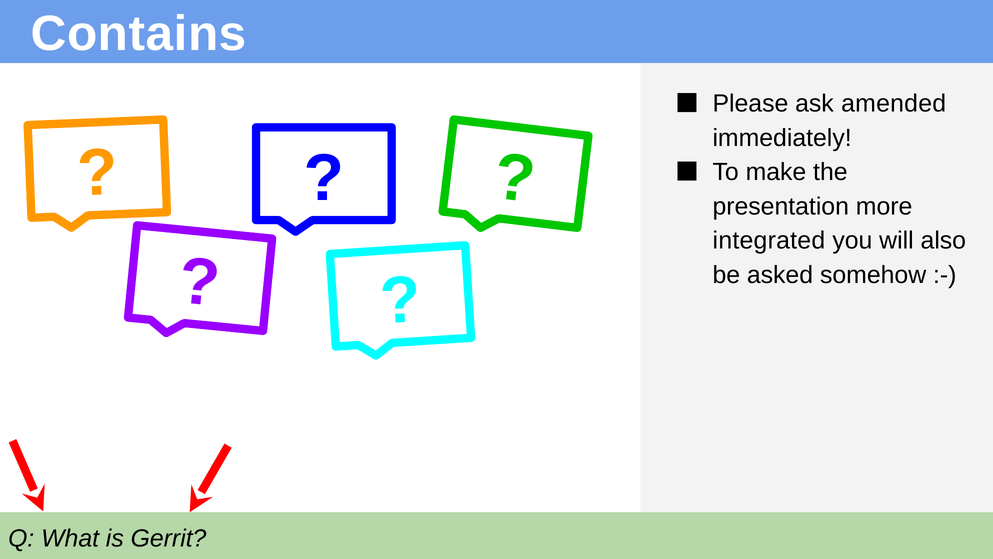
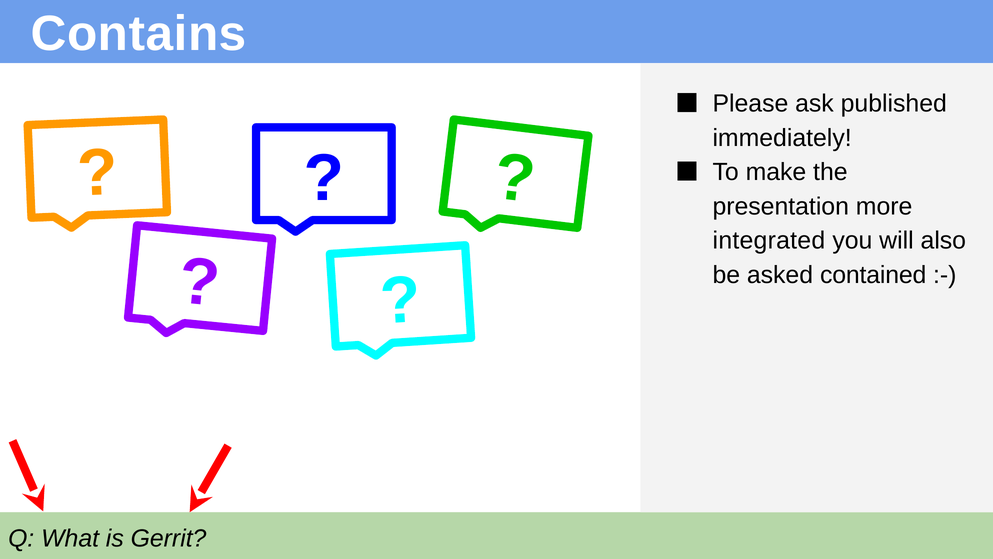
amended: amended -> published
somehow: somehow -> contained
